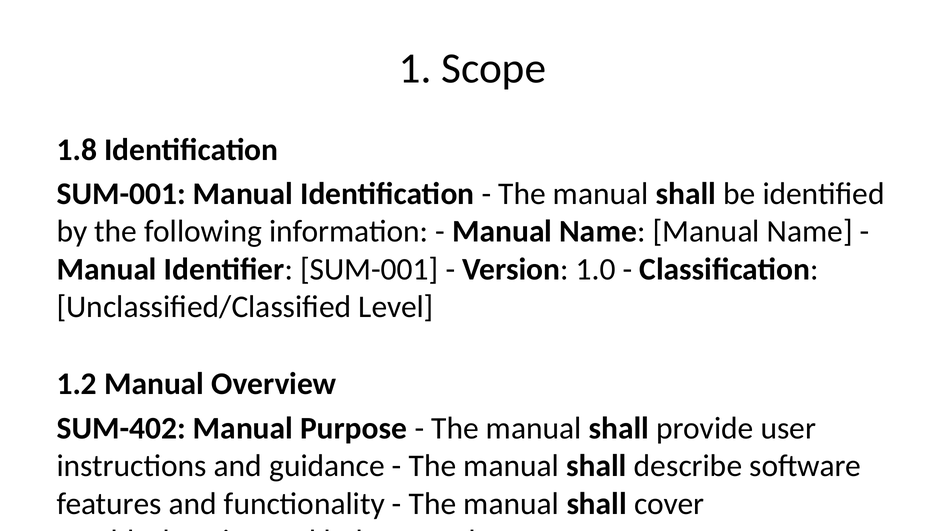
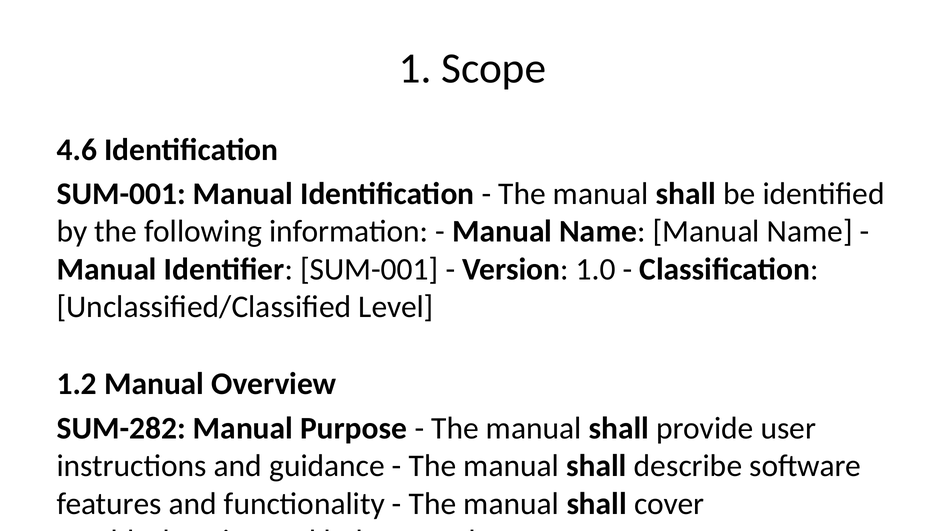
1.8: 1.8 -> 4.6
SUM-402: SUM-402 -> SUM-282
